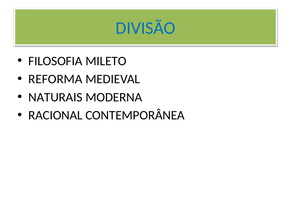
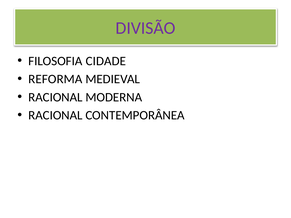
DIVISÃO colour: blue -> purple
MILETO: MILETO -> CIDADE
NATURAIS at (55, 97): NATURAIS -> RACIONAL
